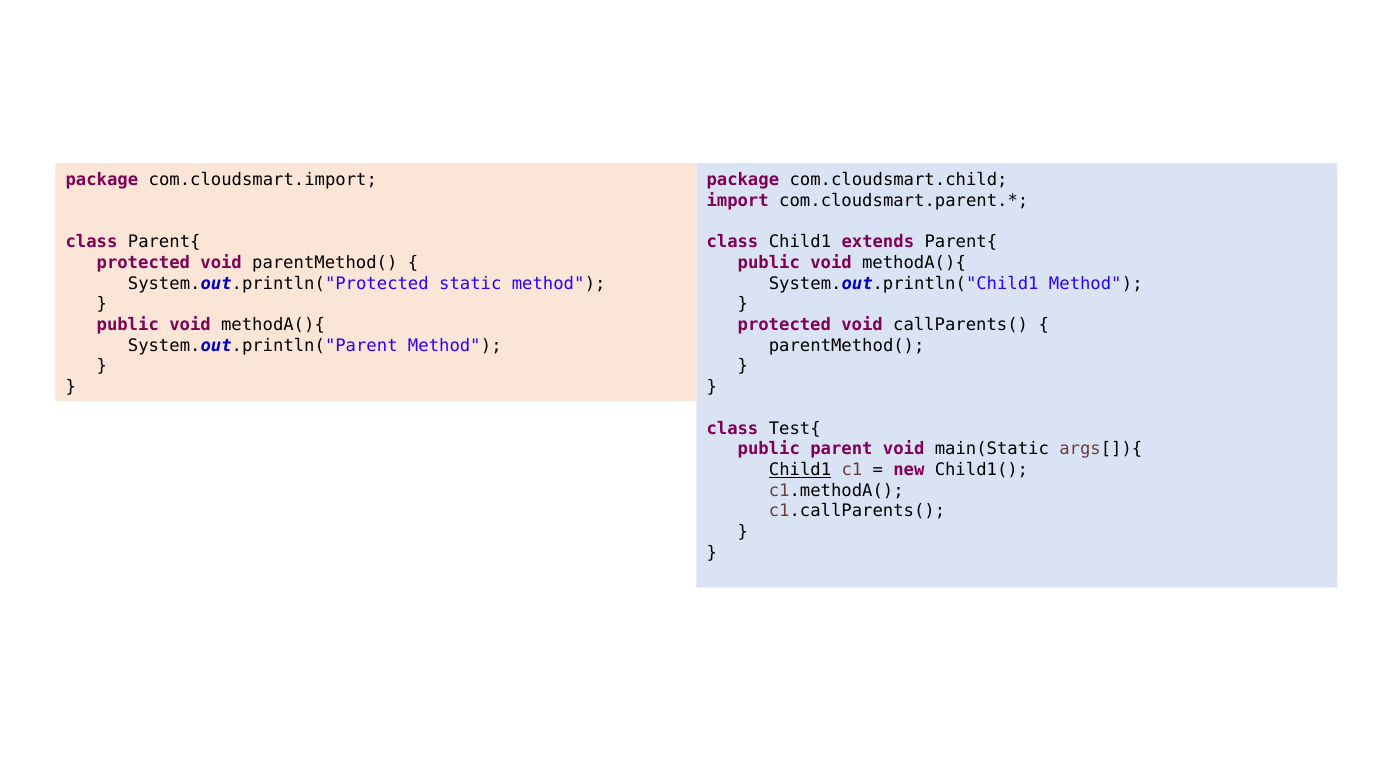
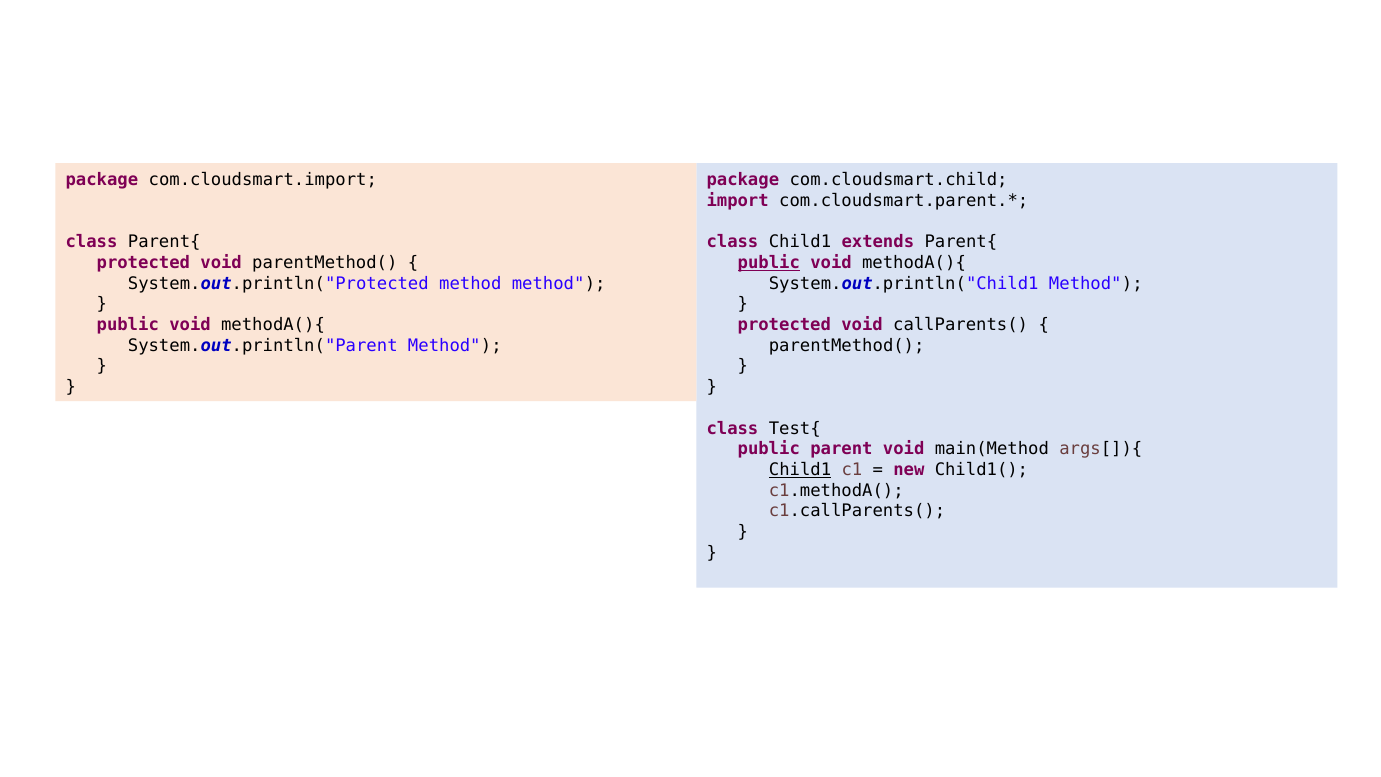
public at (769, 263) underline: none -> present
System.out.println("Protected static: static -> method
main(Static: main(Static -> main(Method
